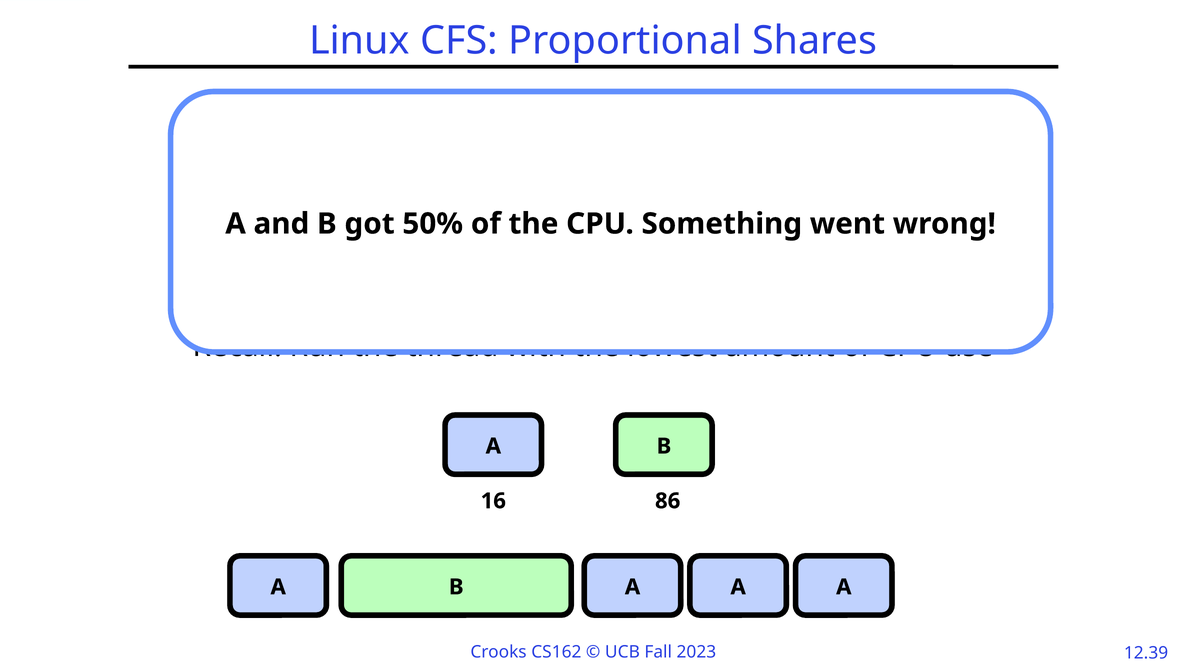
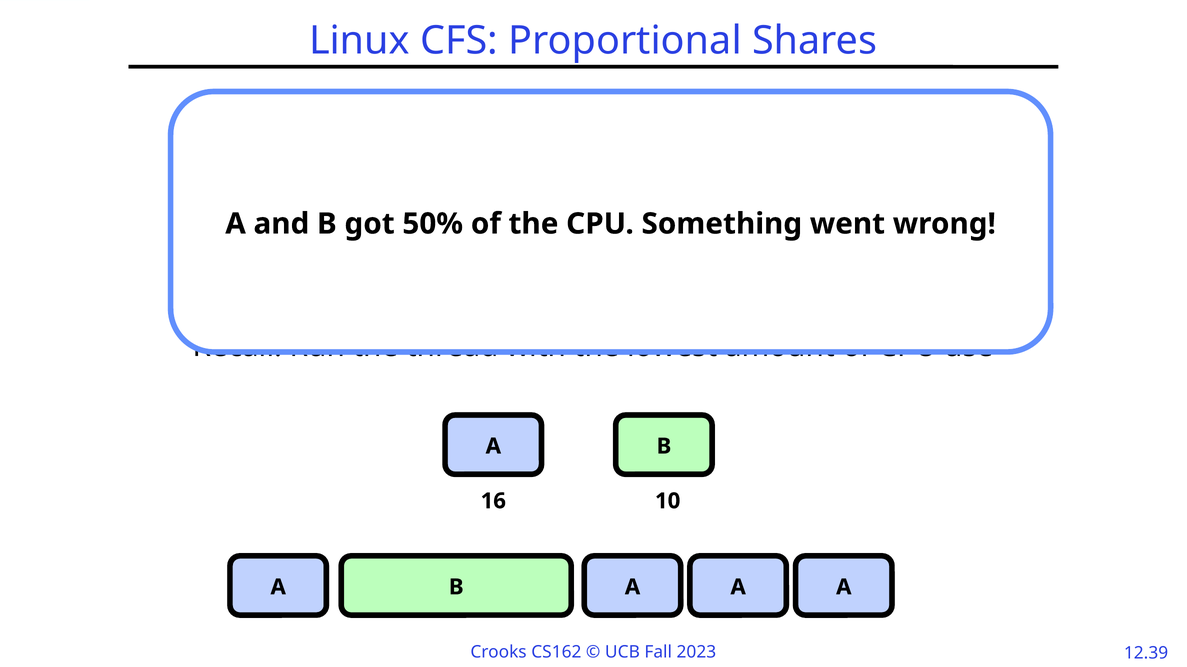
86: 86 -> 10
